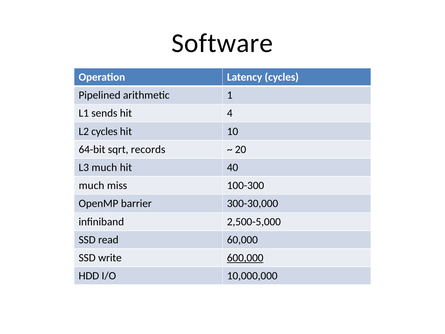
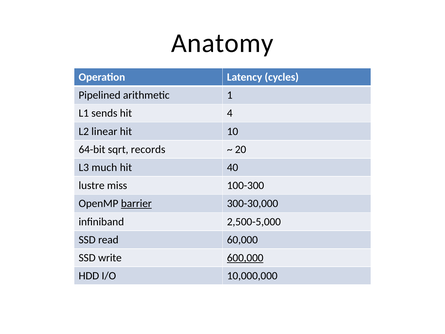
Software: Software -> Anatomy
L2 cycles: cycles -> linear
much at (92, 185): much -> lustre
barrier underline: none -> present
